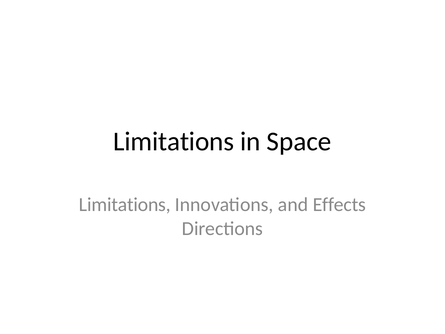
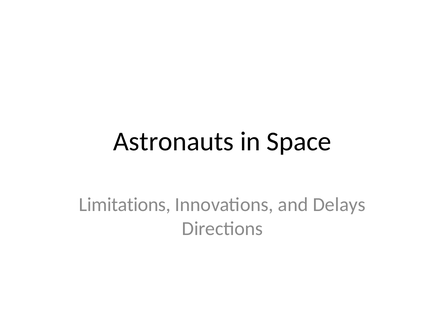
Limitations at (174, 141): Limitations -> Astronauts
Effects: Effects -> Delays
